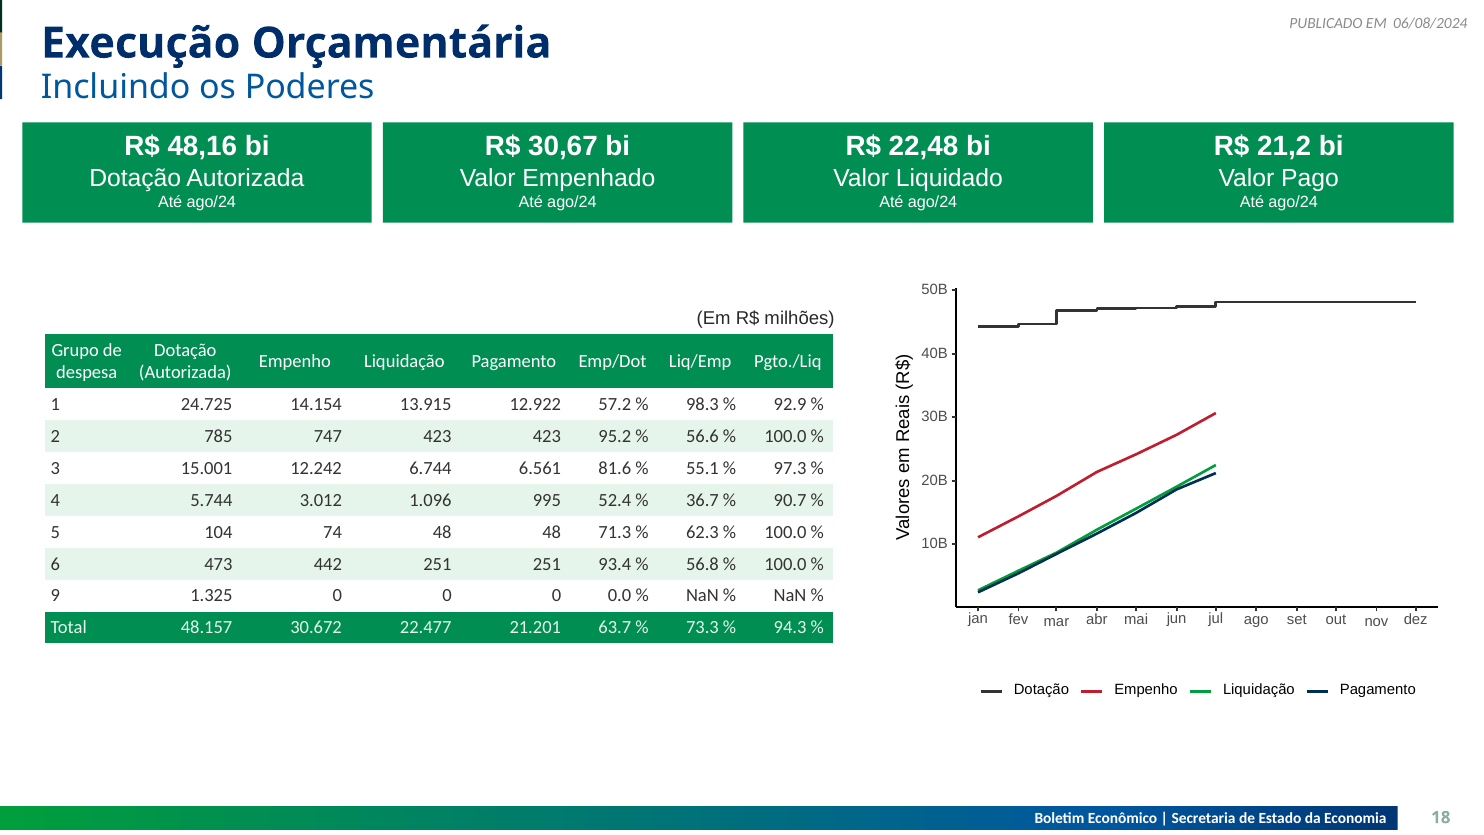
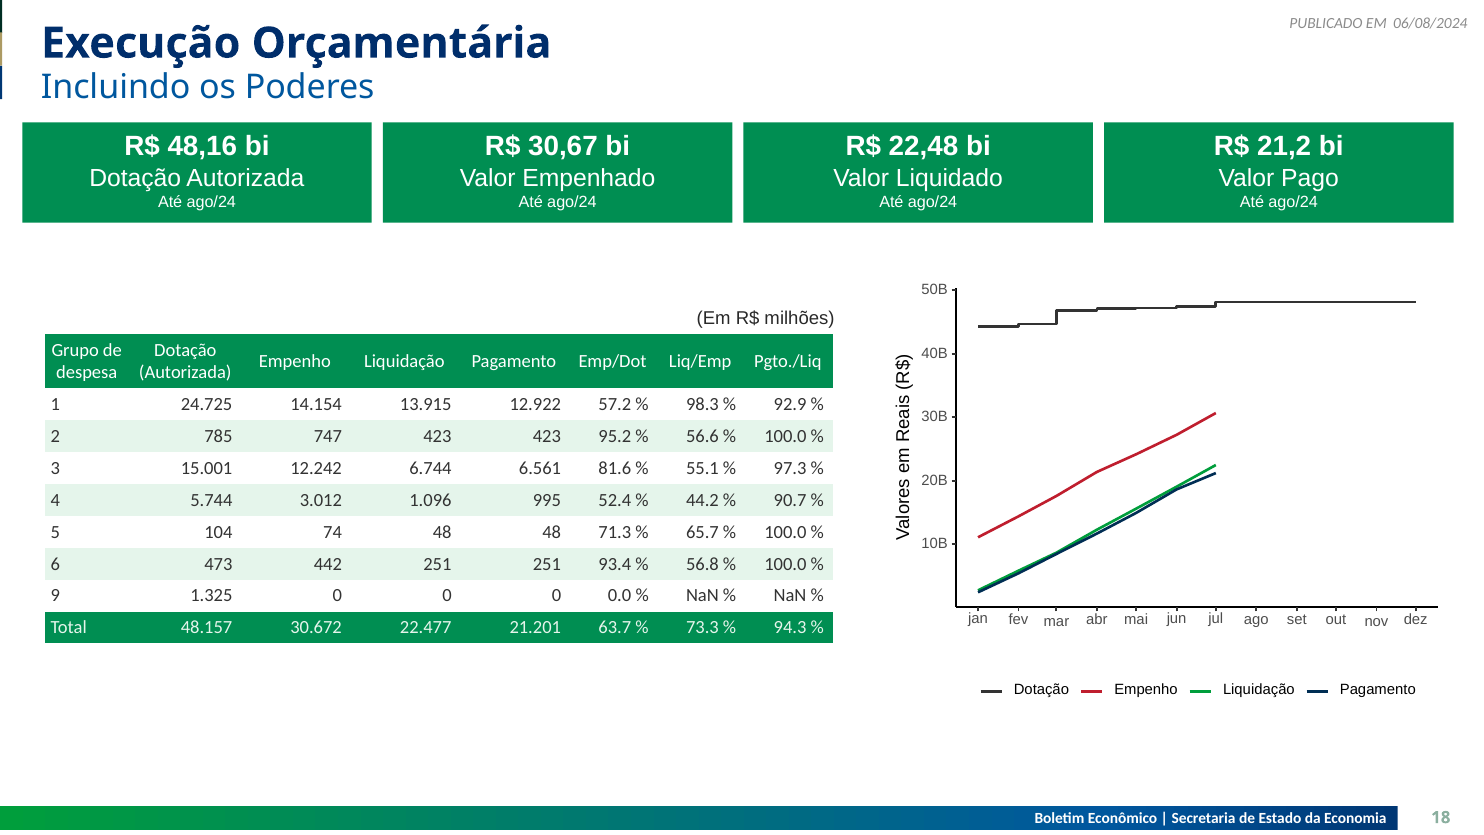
36.7: 36.7 -> 44.2
62.3: 62.3 -> 65.7
